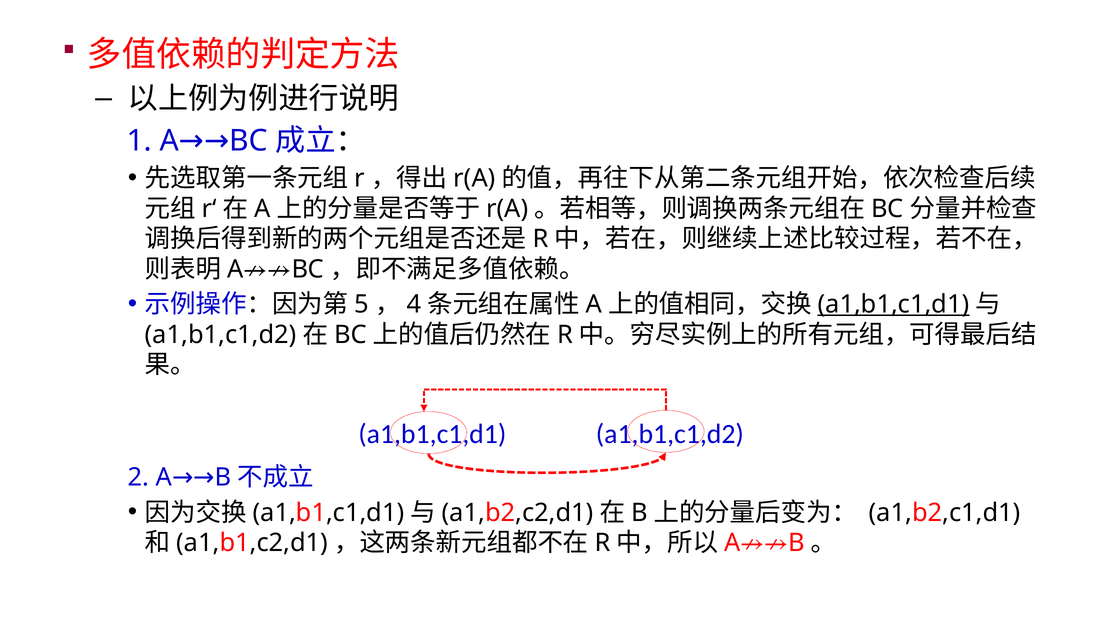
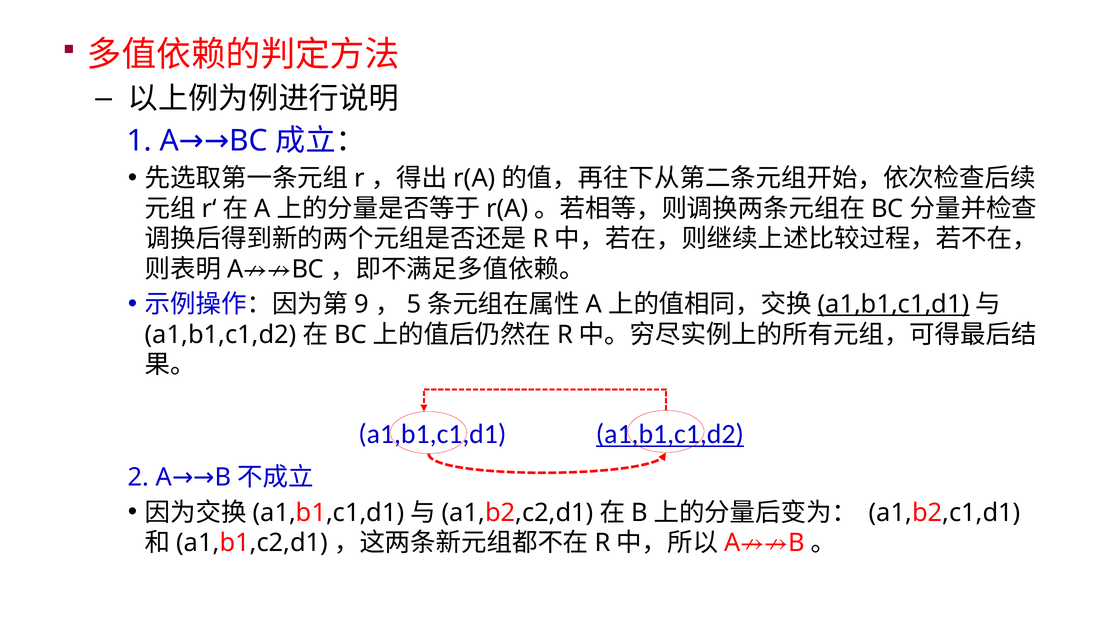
5: 5 -> 9
4: 4 -> 5
a1,b1,c1,d2 at (670, 434) underline: none -> present
